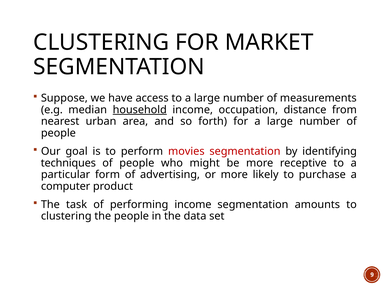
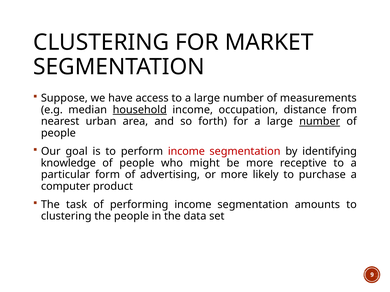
number at (320, 122) underline: none -> present
perform movies: movies -> income
techniques: techniques -> knowledge
